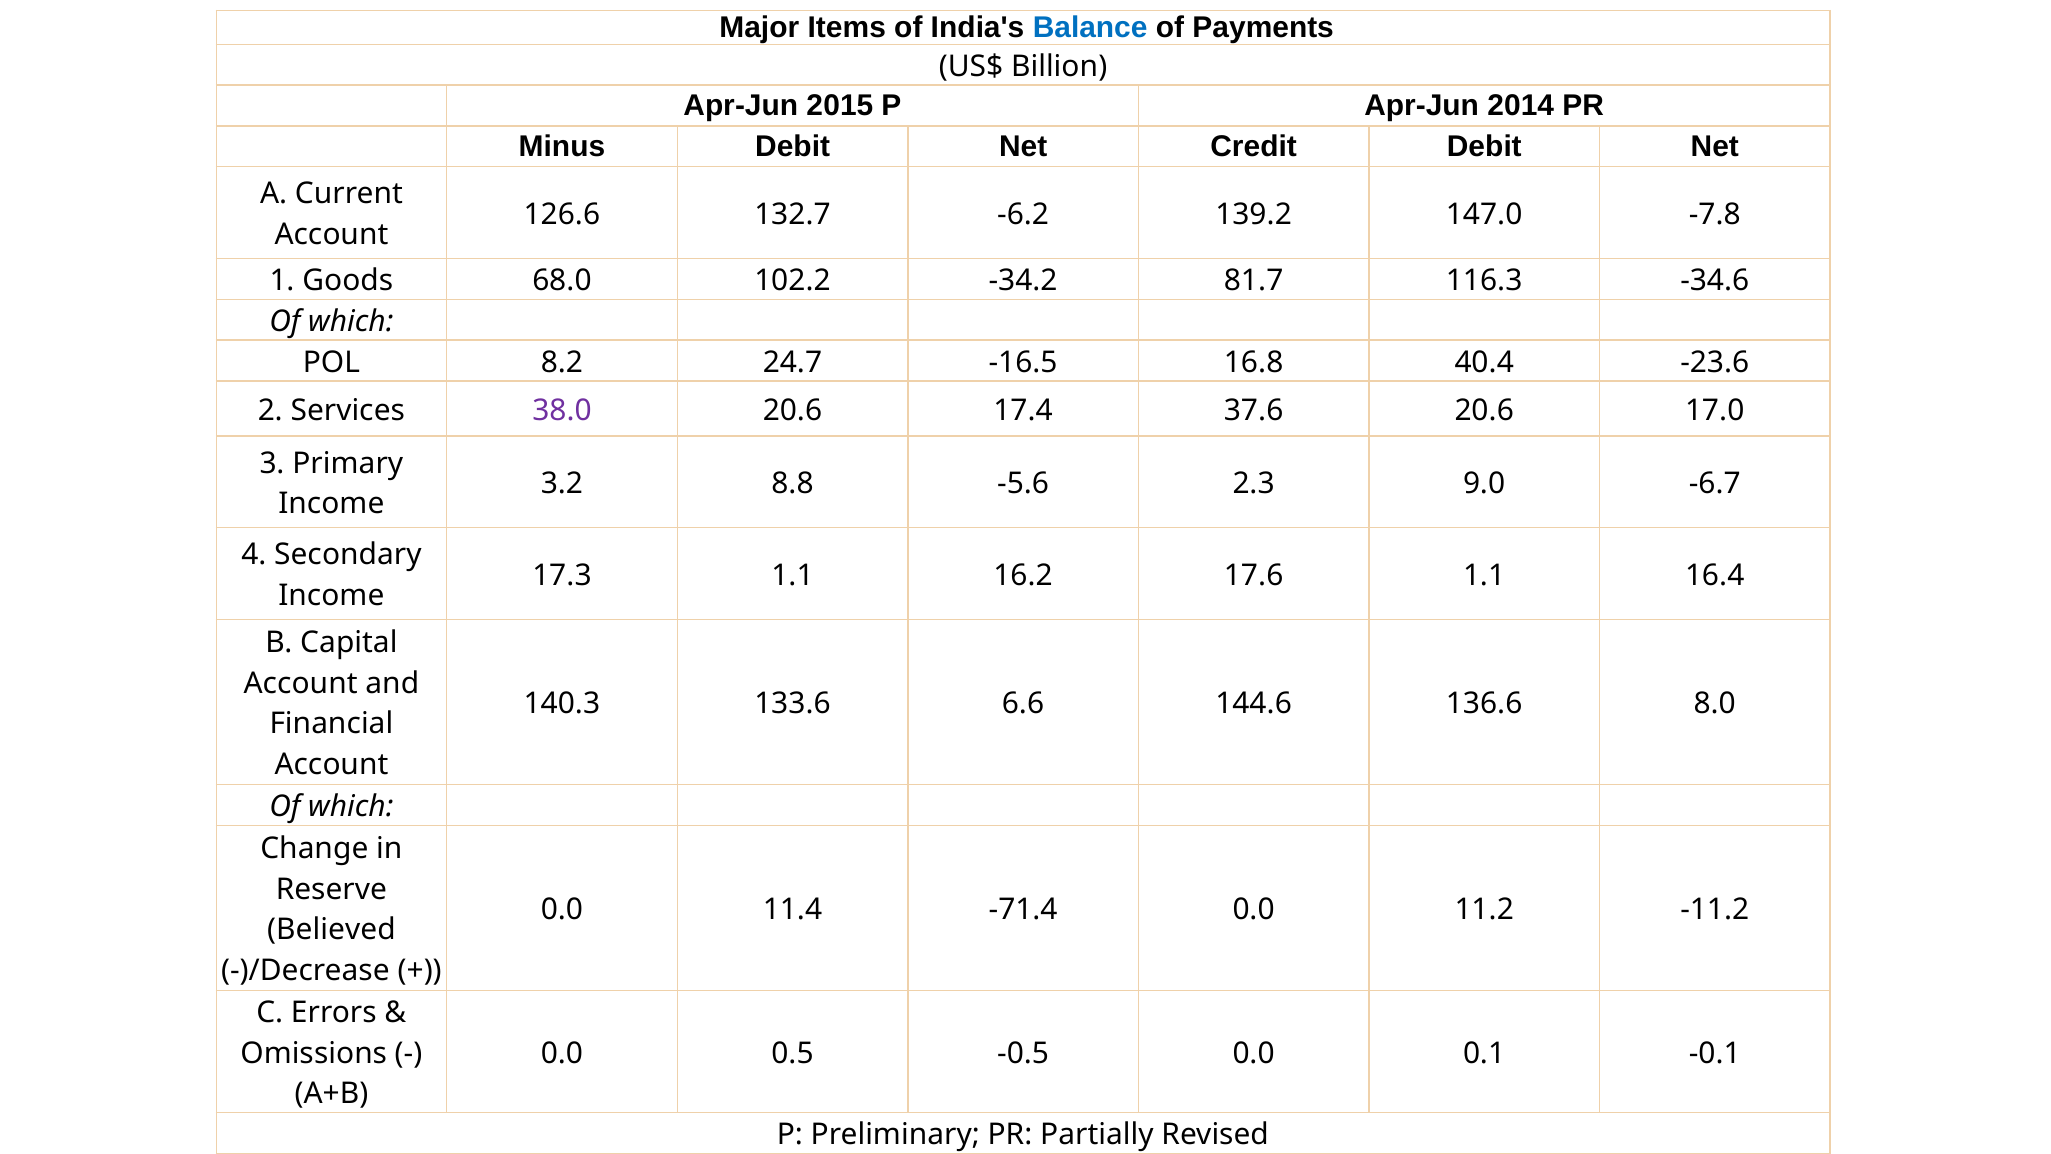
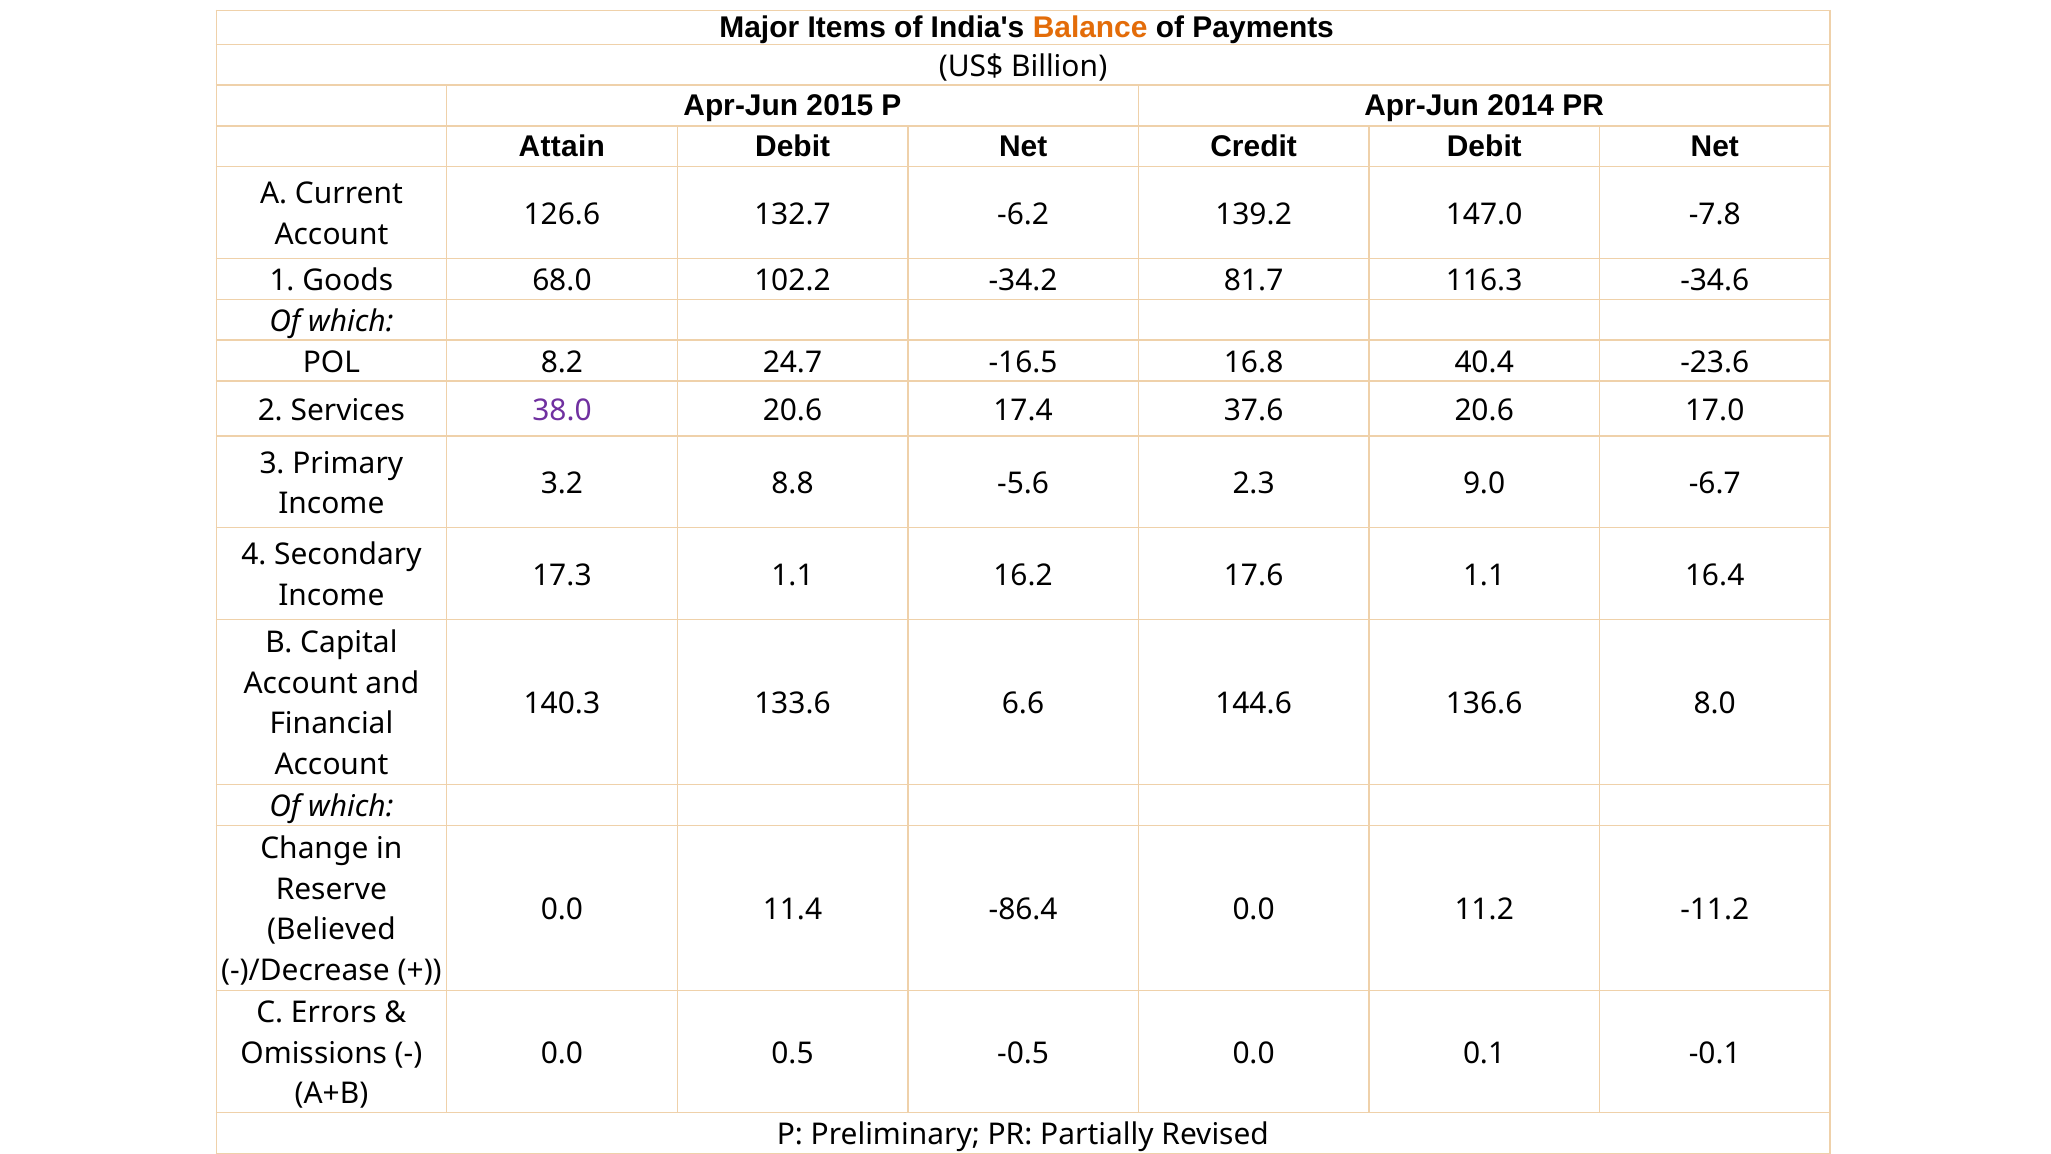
Balance colour: blue -> orange
Minus: Minus -> Attain
-71.4: -71.4 -> -86.4
